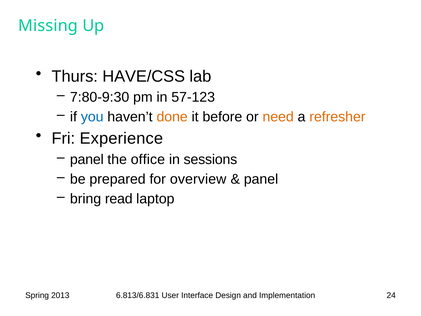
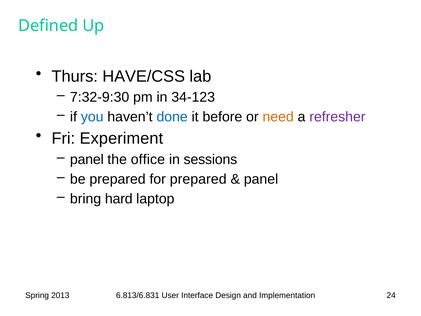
Missing: Missing -> Defined
7:80-9:30: 7:80-9:30 -> 7:32-9:30
57-123: 57-123 -> 34-123
done colour: orange -> blue
refresher colour: orange -> purple
Experience: Experience -> Experiment
for overview: overview -> prepared
read: read -> hard
